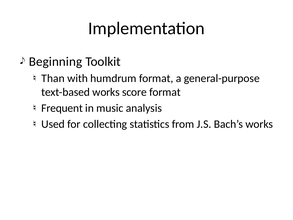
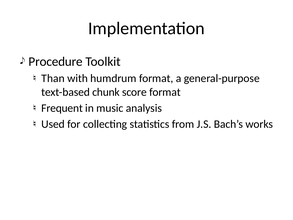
Beginning: Beginning -> Procedure
text-based works: works -> chunk
